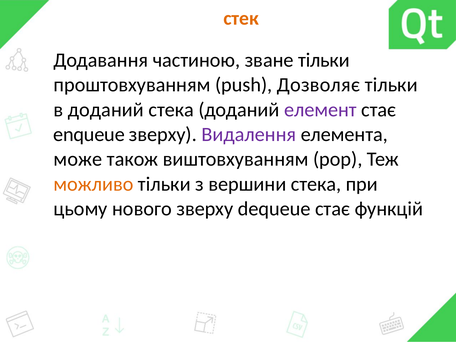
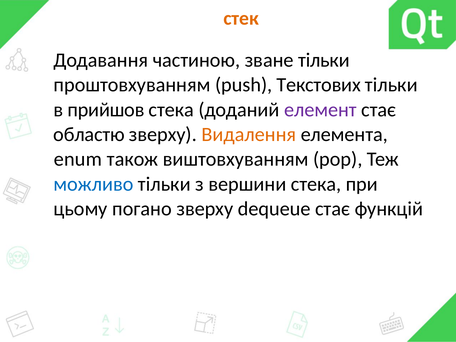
Дозволяє: Дозволяє -> Текстових
в доданий: доданий -> прийшов
enqueue: enqueue -> областю
Видалення colour: purple -> orange
може: може -> enum
можливо colour: orange -> blue
нового: нового -> погано
